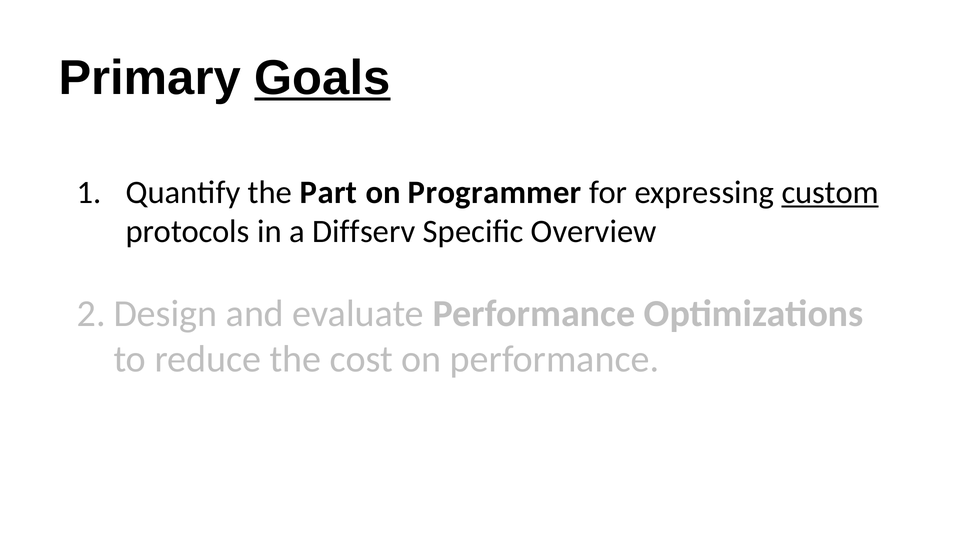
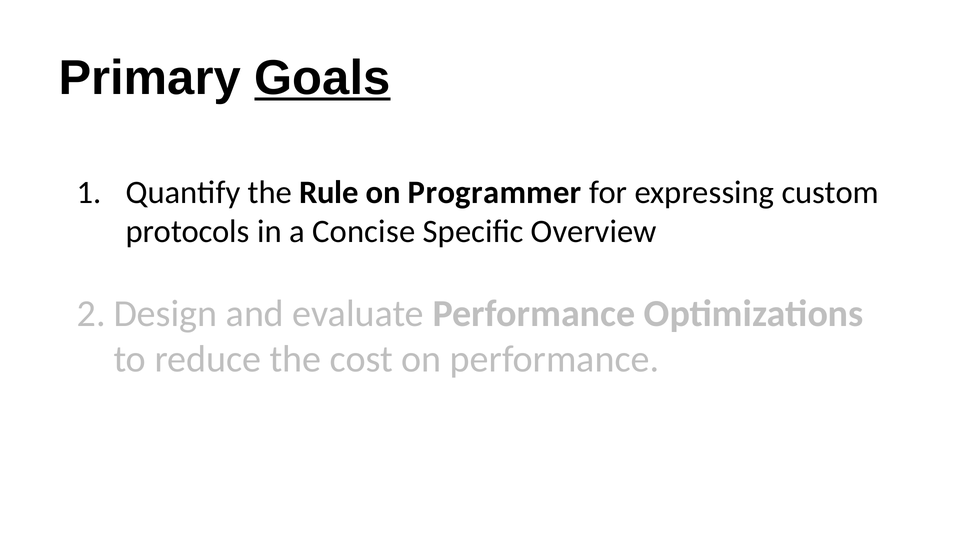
Part: Part -> Rule
custom underline: present -> none
Diffserv: Diffserv -> Concise
